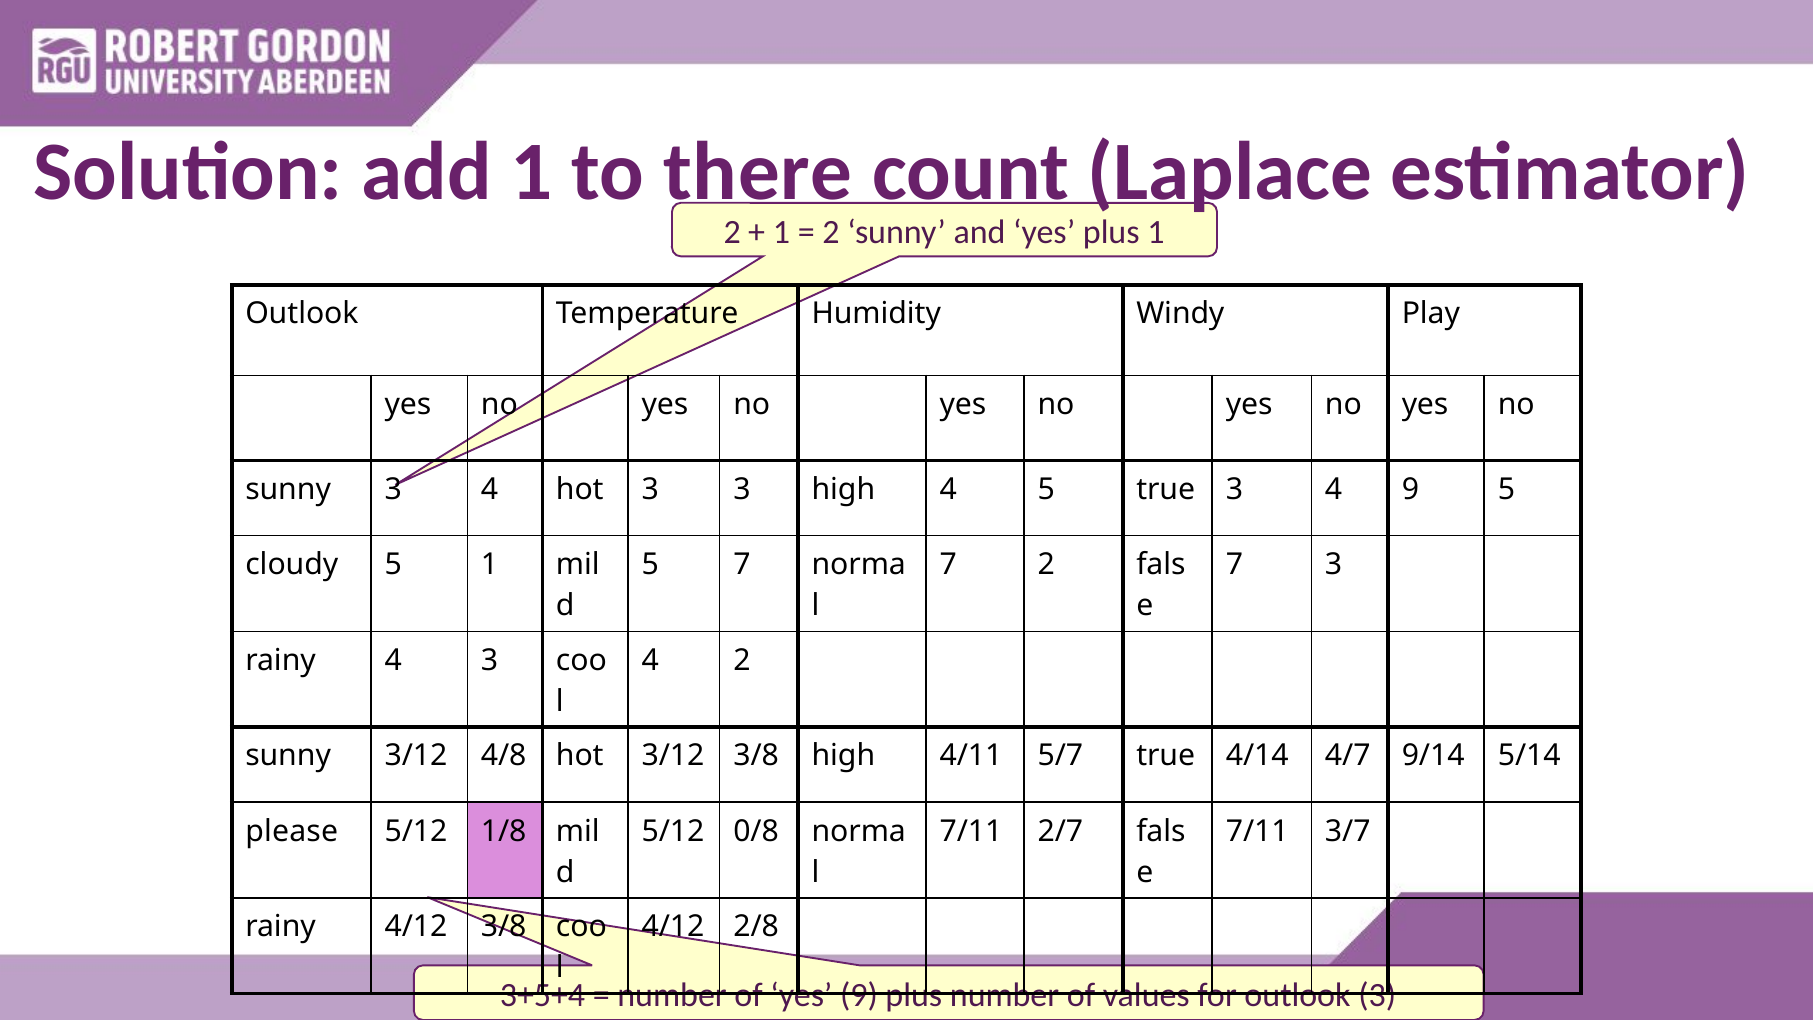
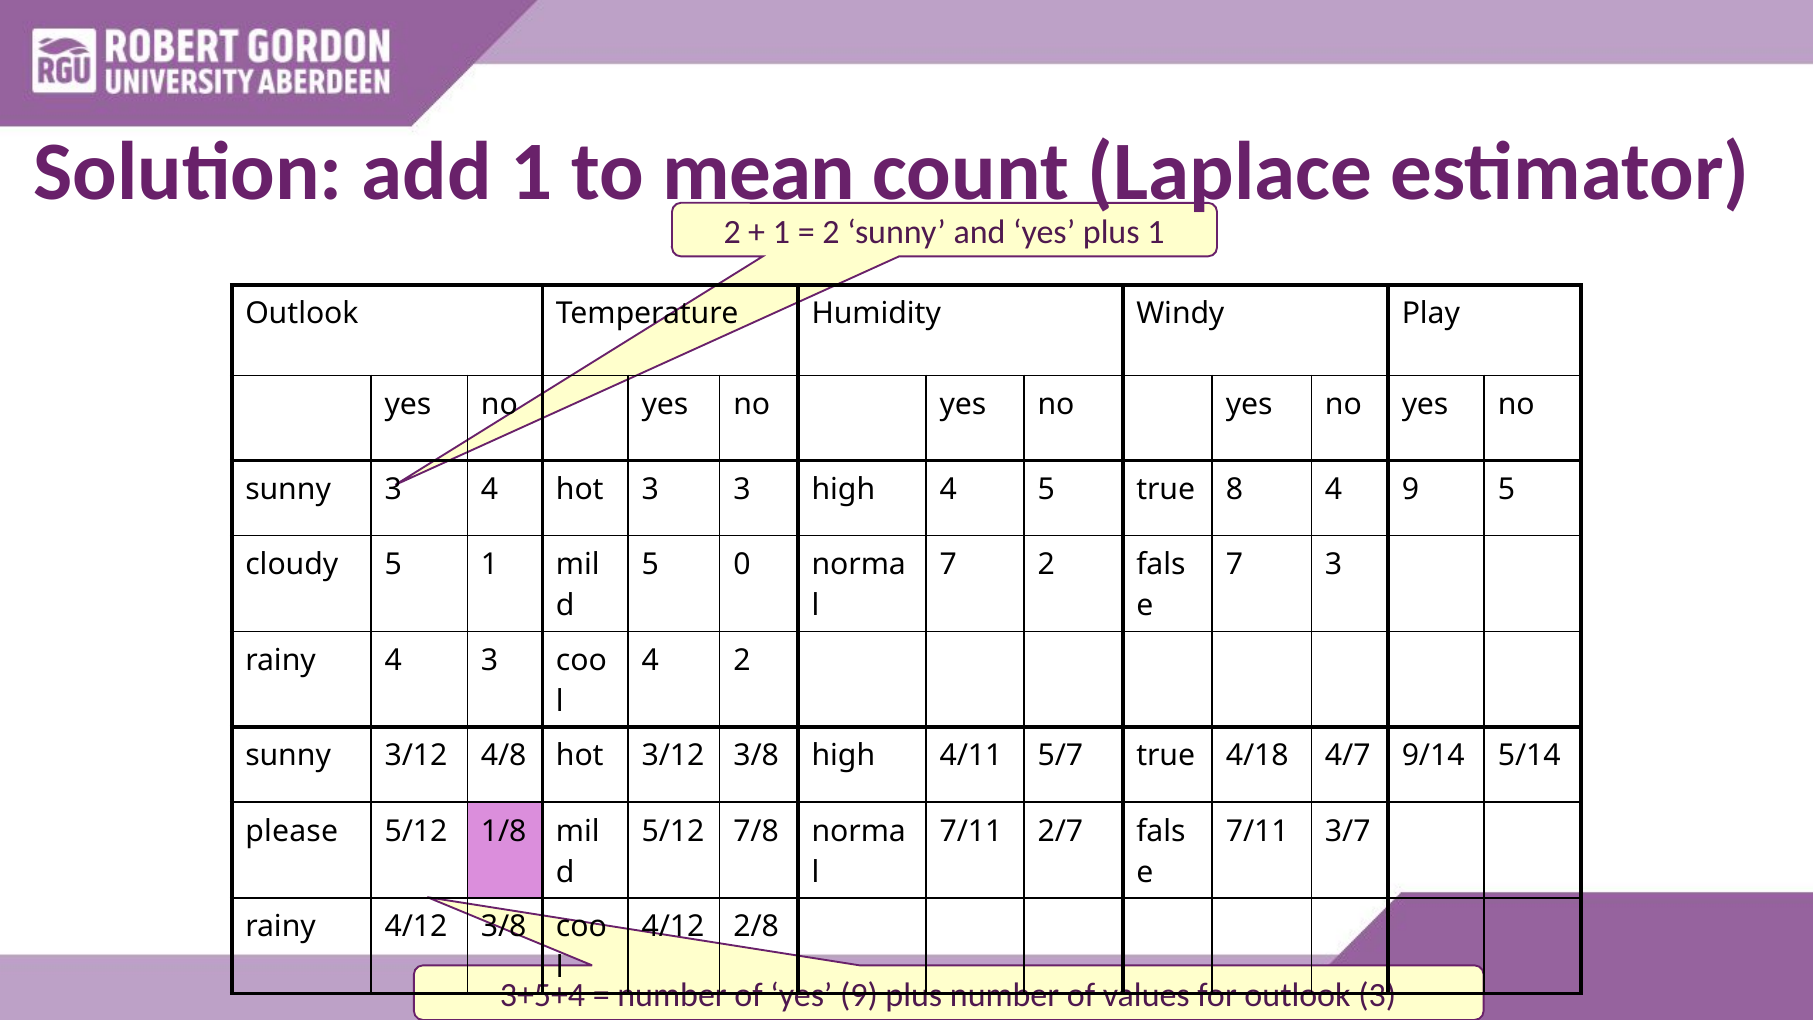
there: there -> mean
true 3: 3 -> 8
5 7: 7 -> 0
4/14: 4/14 -> 4/18
0/8: 0/8 -> 7/8
